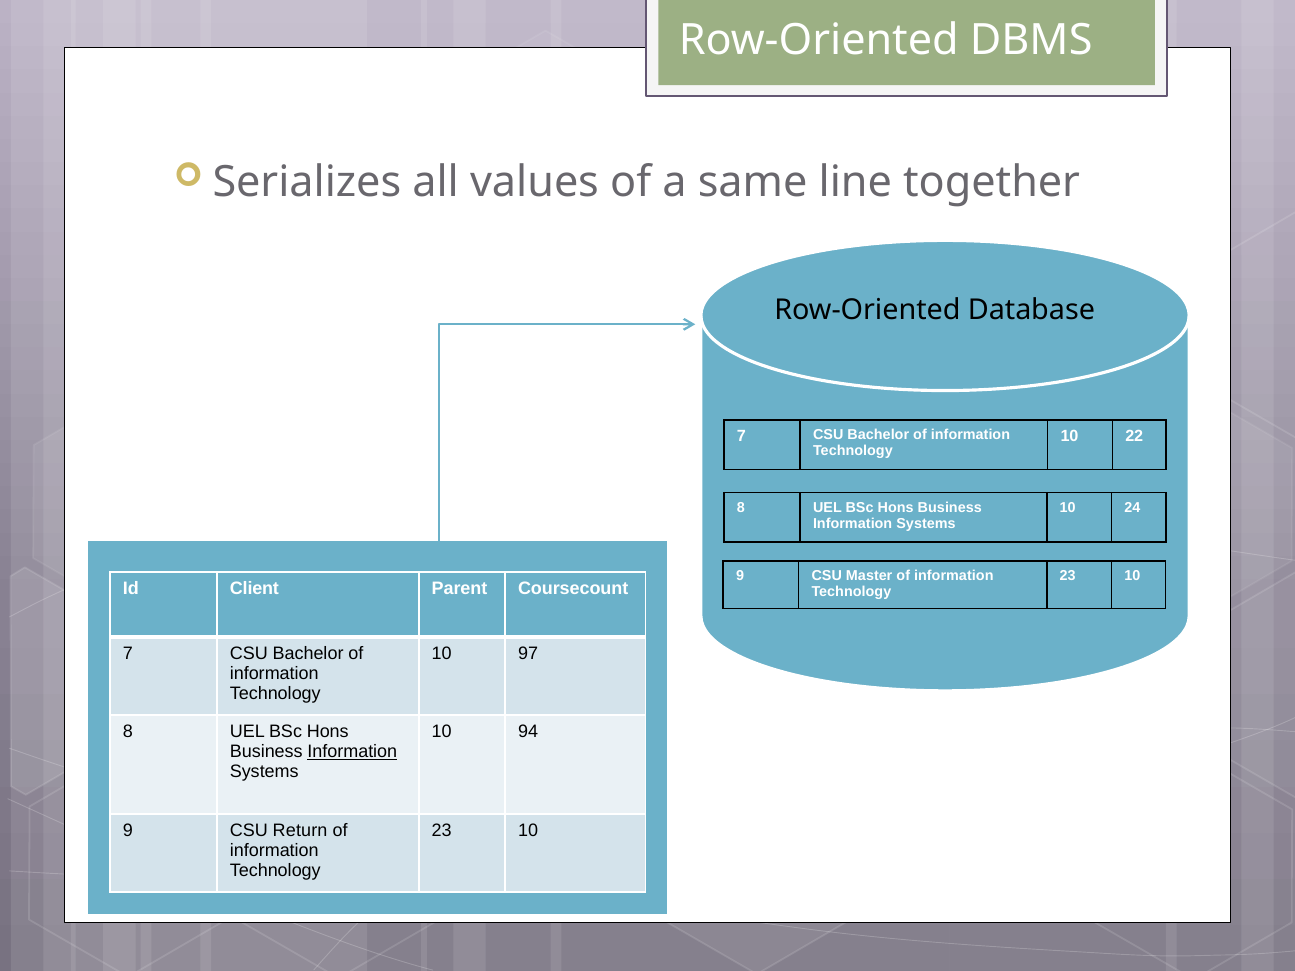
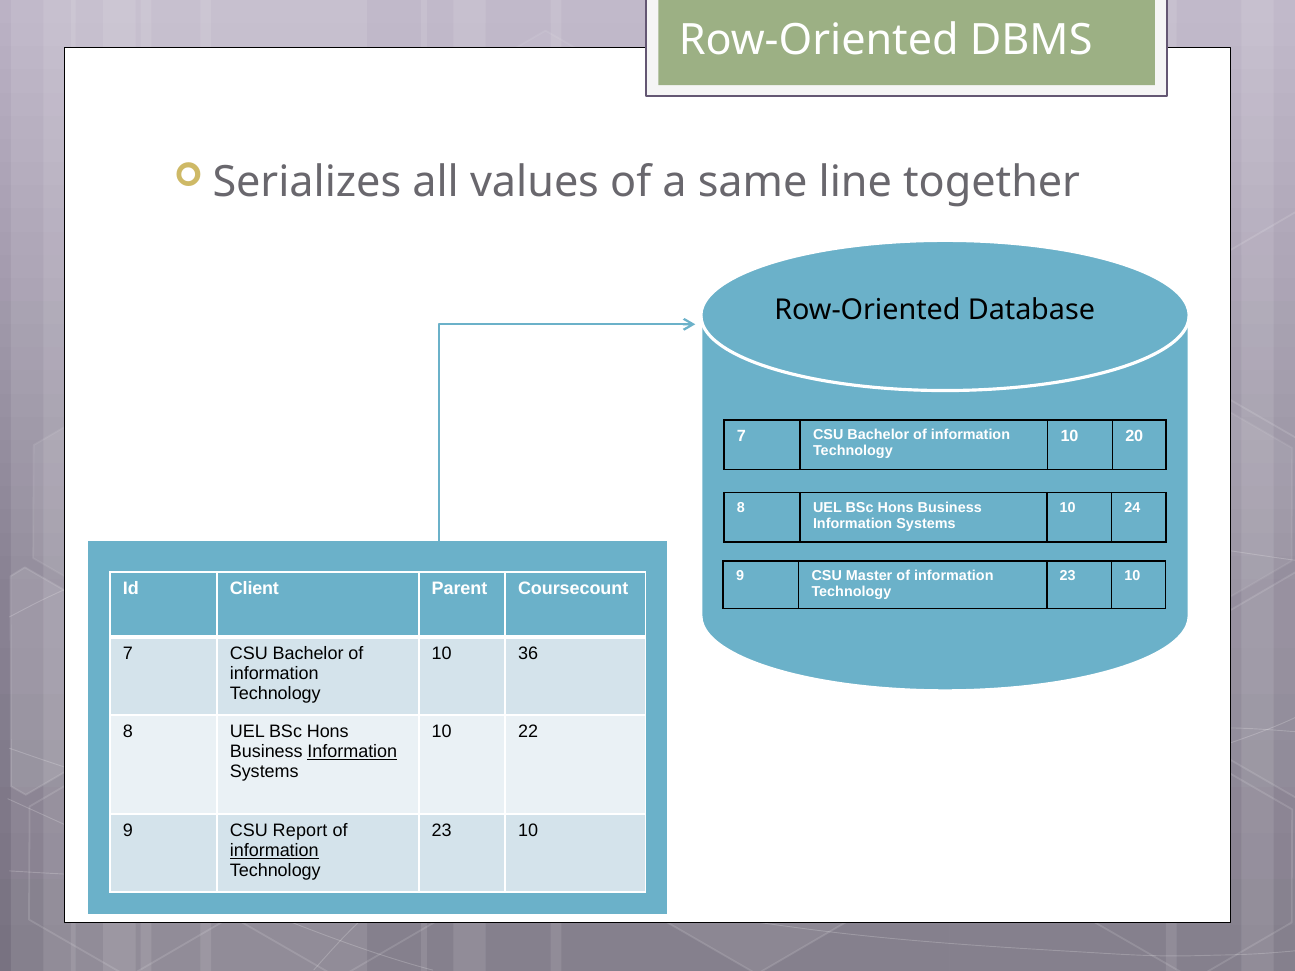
22: 22 -> 20
97: 97 -> 36
94: 94 -> 22
Return: Return -> Report
information at (274, 851) underline: none -> present
